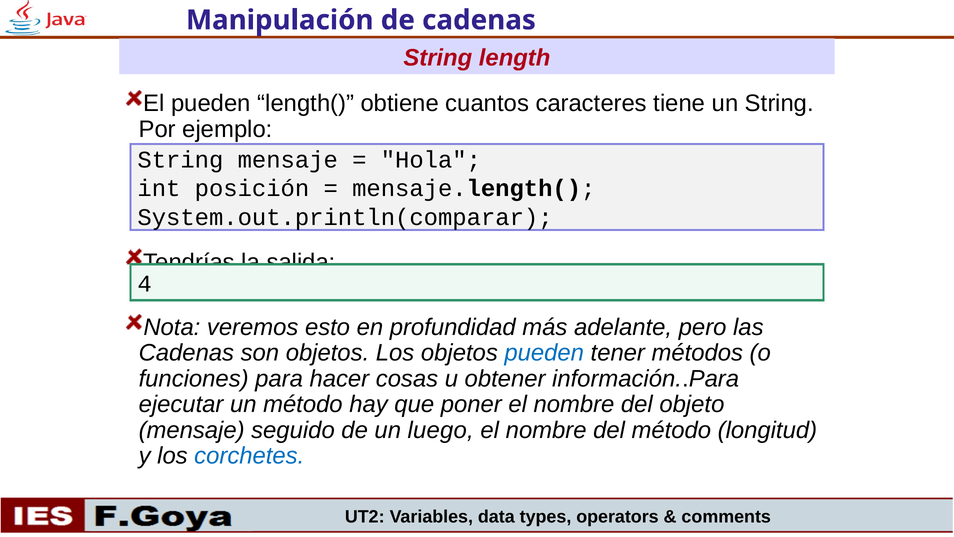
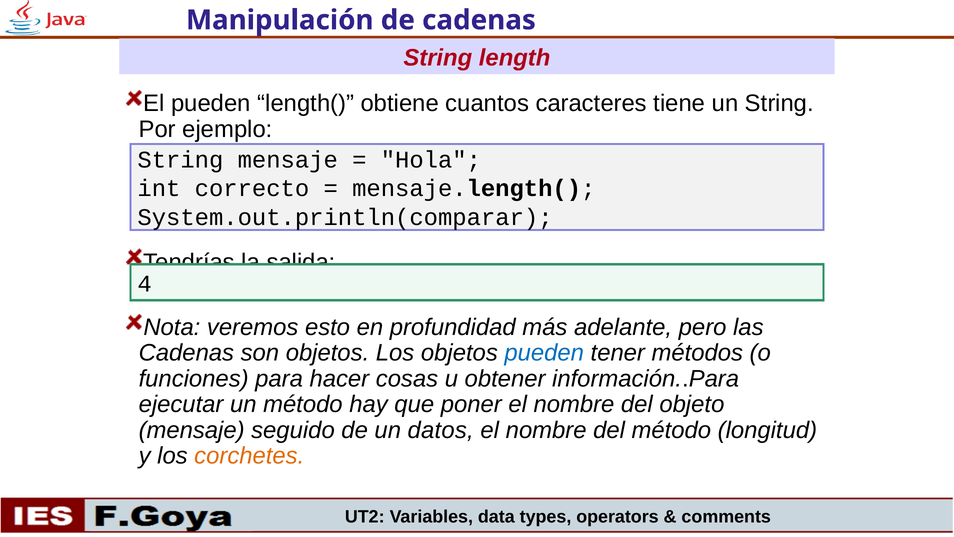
posición: posición -> correcto
luego: luego -> datos
corchetes colour: blue -> orange
